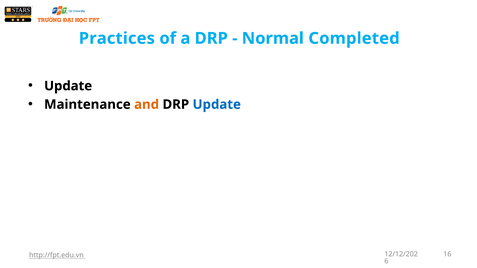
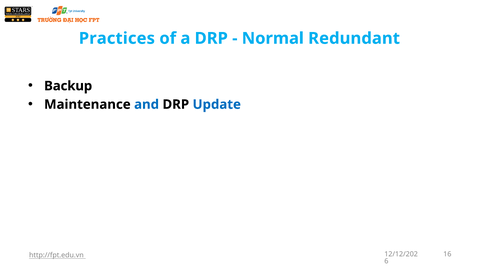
Completed: Completed -> Redundant
Update at (68, 86): Update -> Backup
and colour: orange -> blue
